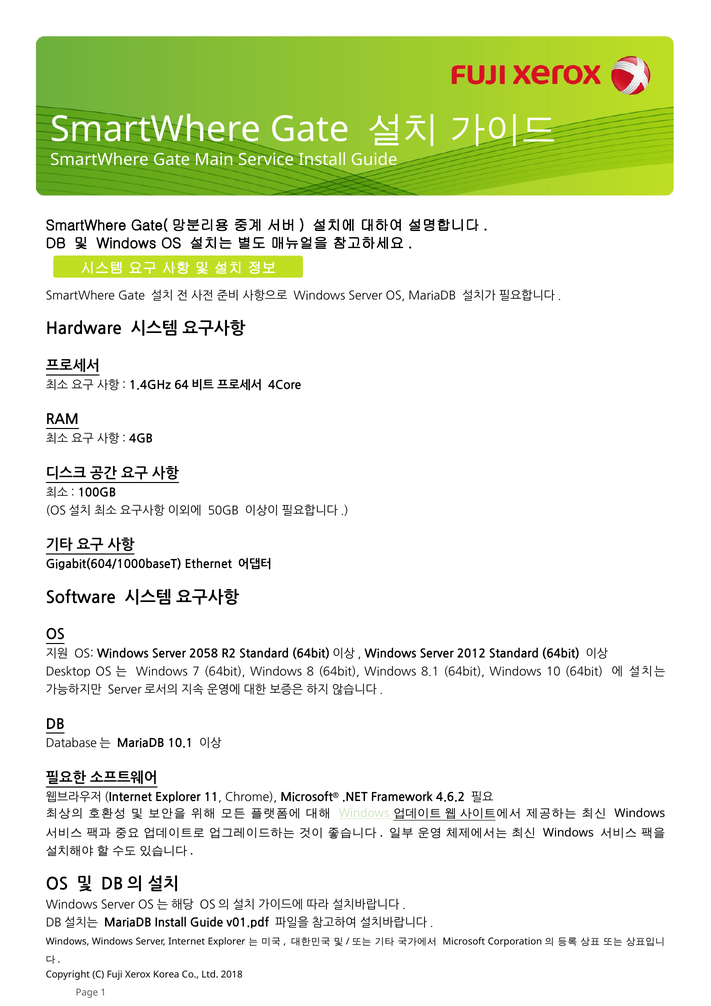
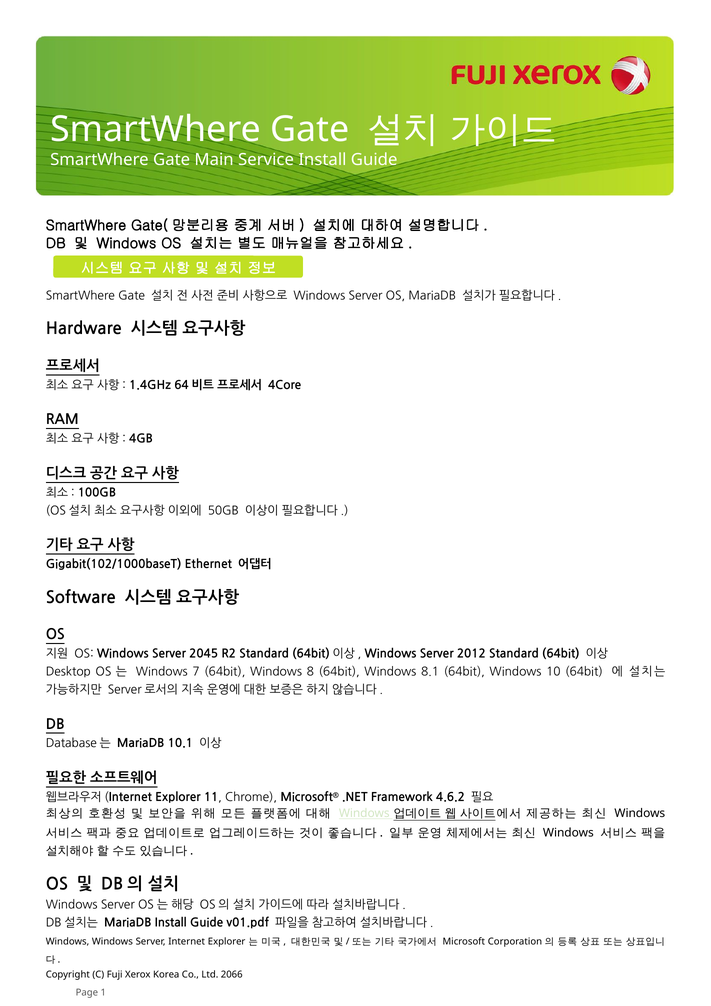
Gigabit(604/1000baseT: Gigabit(604/1000baseT -> Gigabit(102/1000baseT
2058: 2058 -> 2045
2018: 2018 -> 2066
